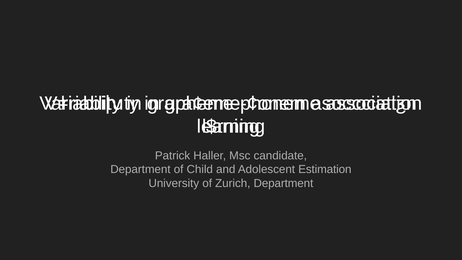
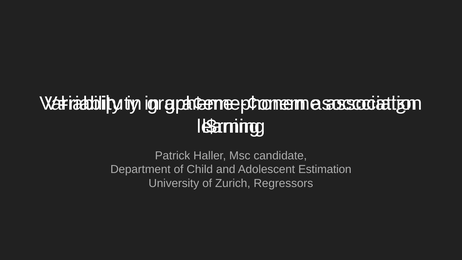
Zurich Department: Department -> Regressors
